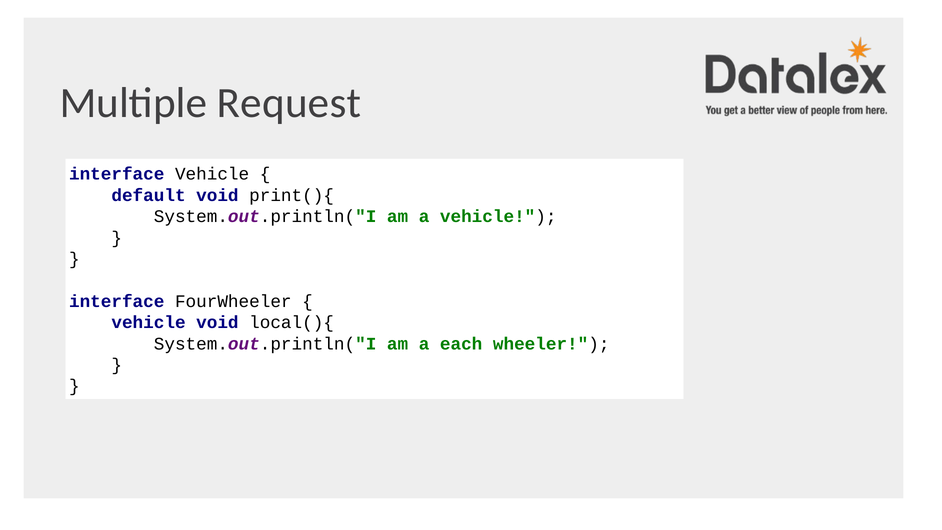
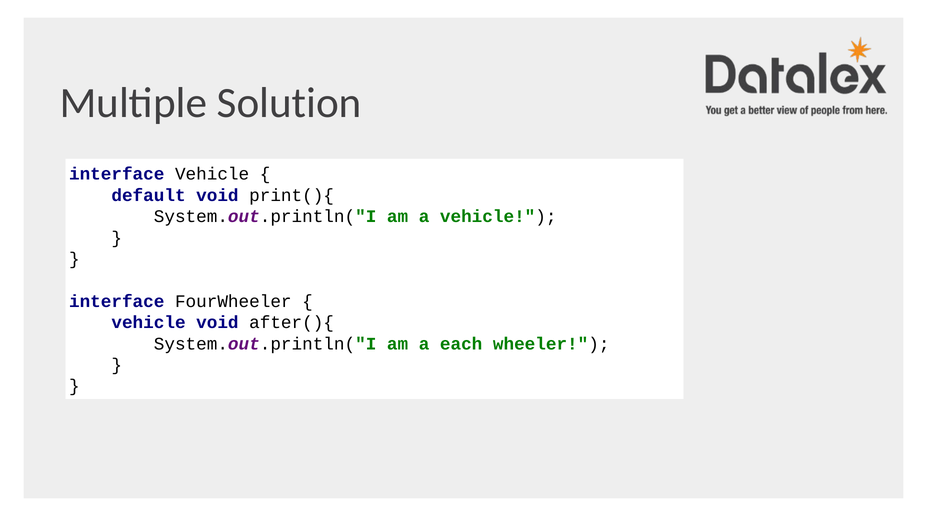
Request: Request -> Solution
local(){: local(){ -> after(){
